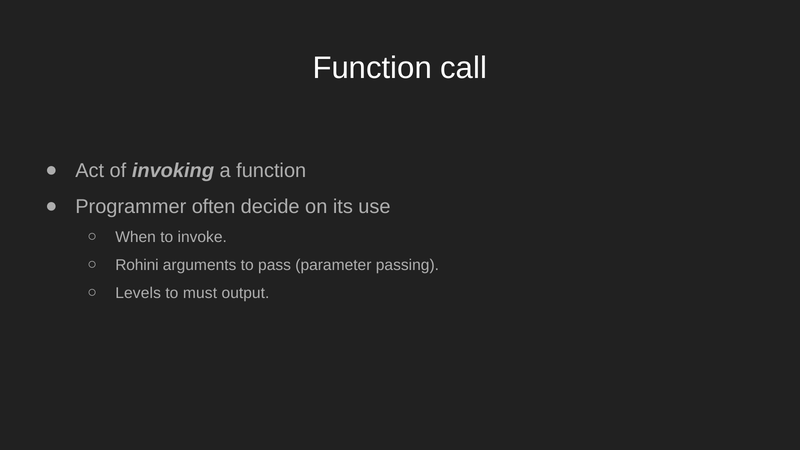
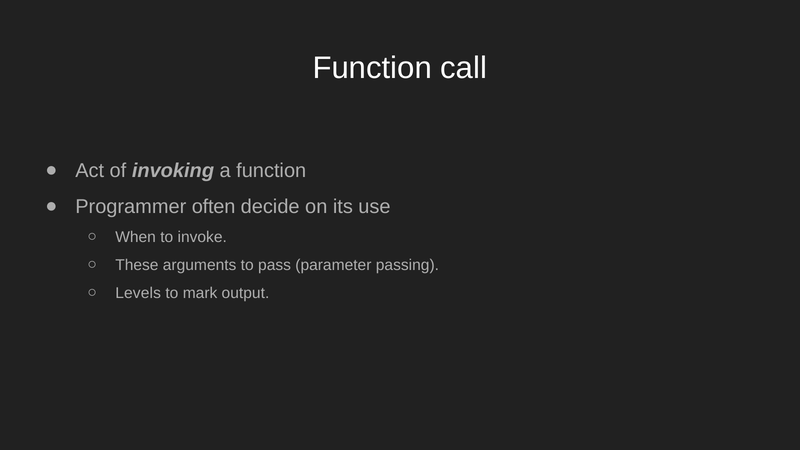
Rohini: Rohini -> These
must: must -> mark
